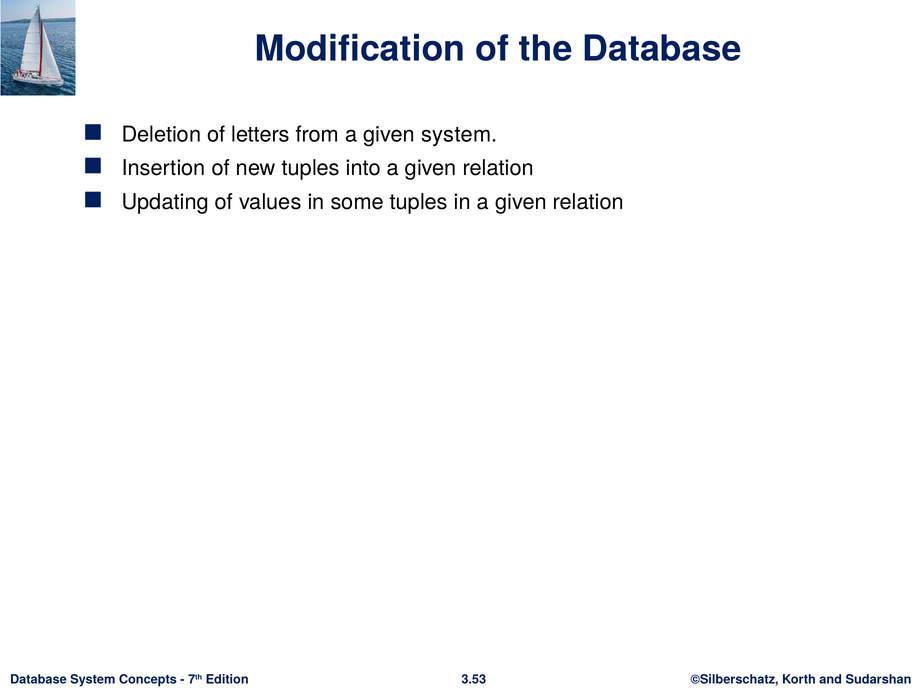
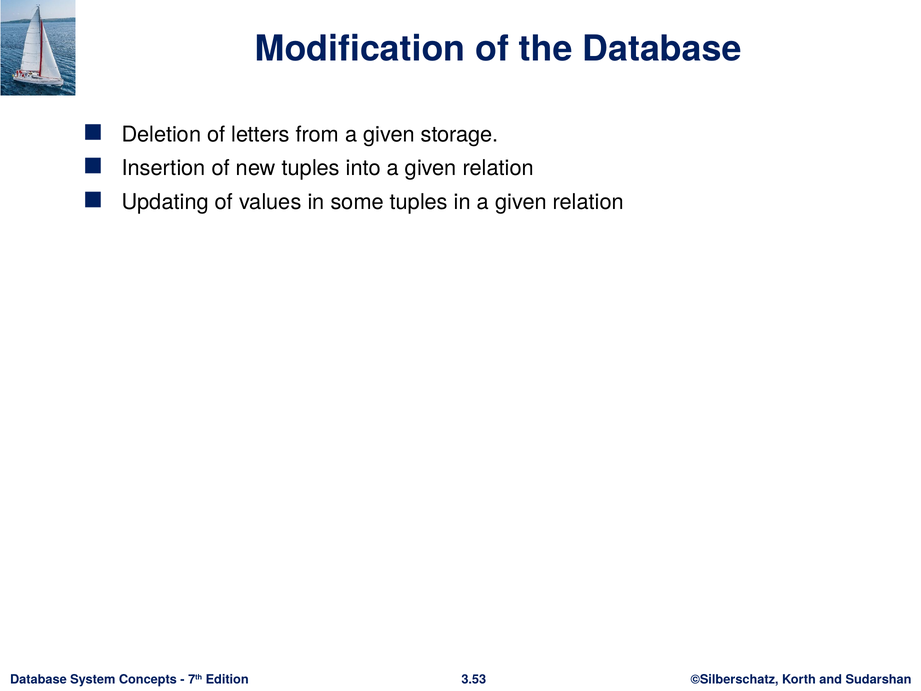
given system: system -> storage
